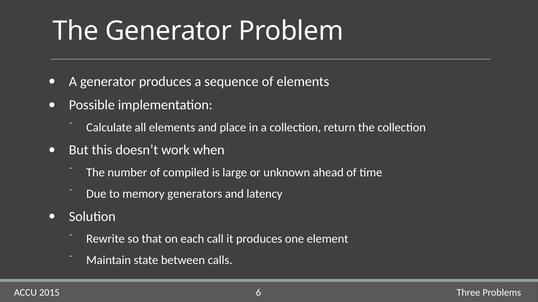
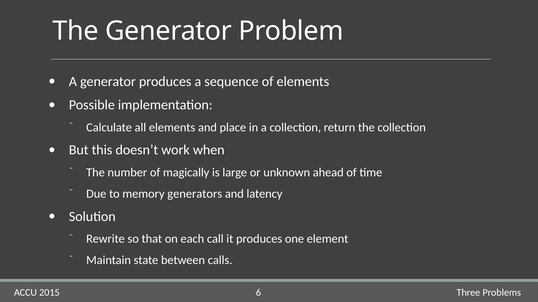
compiled: compiled -> magically
